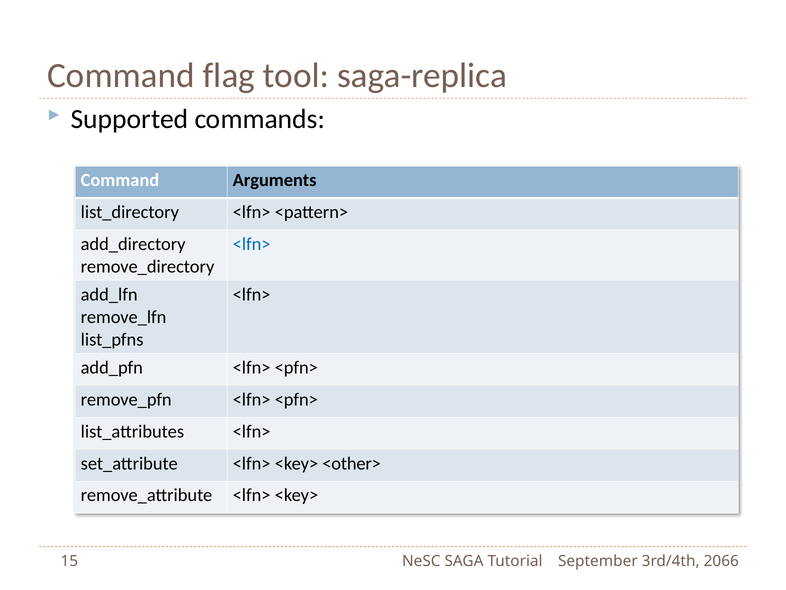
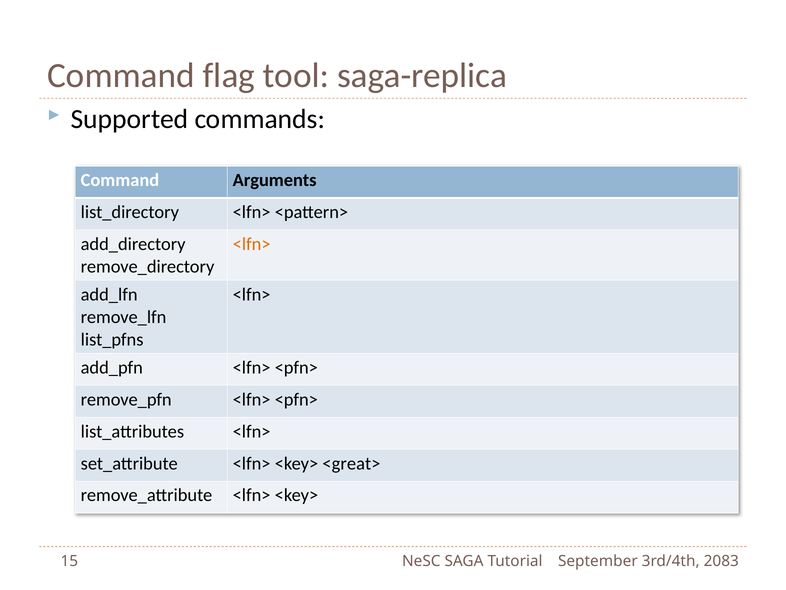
<lfn> at (252, 244) colour: blue -> orange
<other>: <other> -> <great>
2066: 2066 -> 2083
